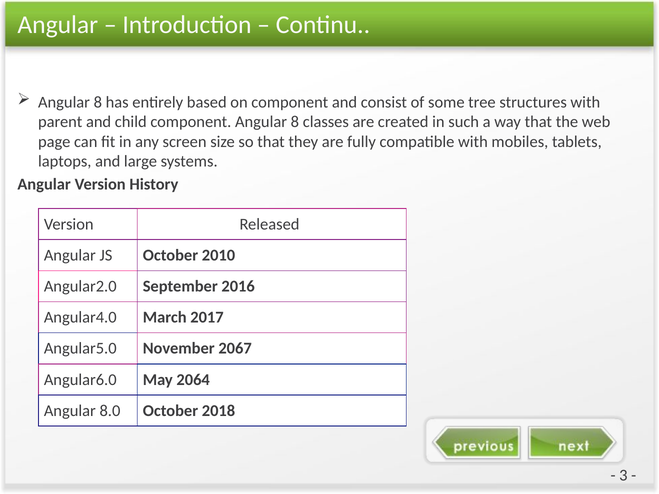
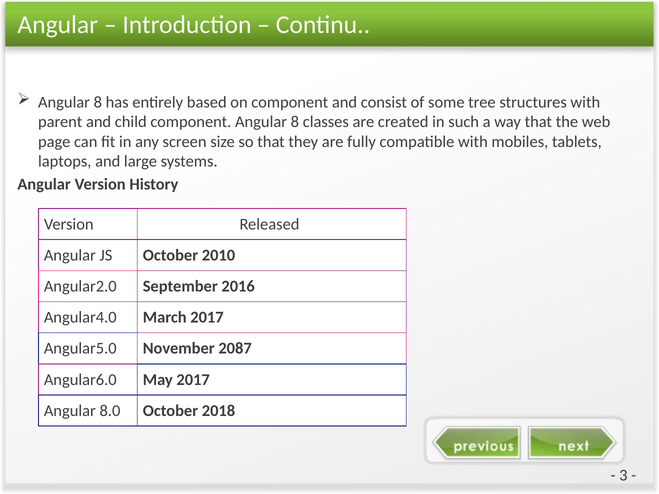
2067: 2067 -> 2087
May 2064: 2064 -> 2017
